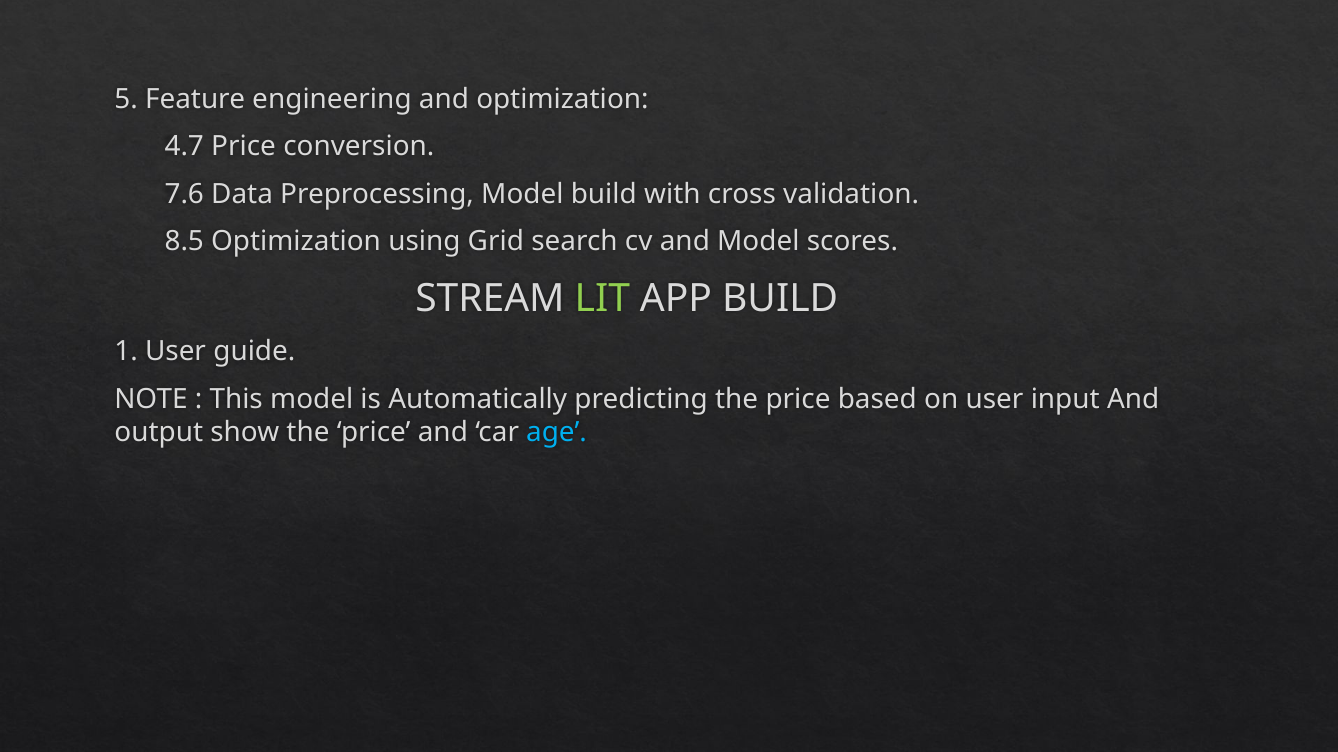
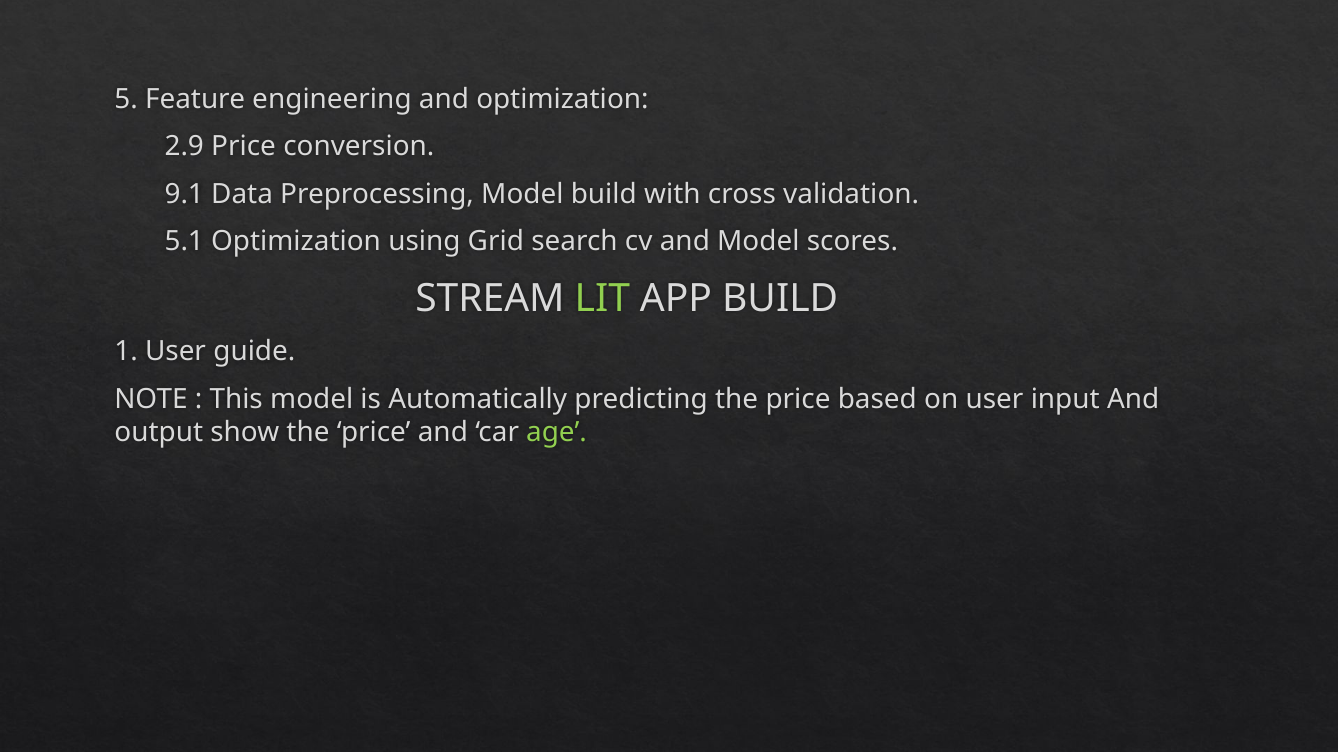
4.7: 4.7 -> 2.9
7.6: 7.6 -> 9.1
8.5: 8.5 -> 5.1
age colour: light blue -> light green
